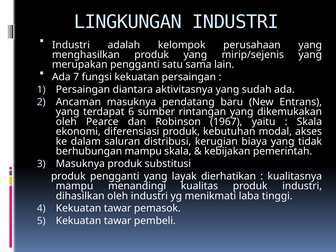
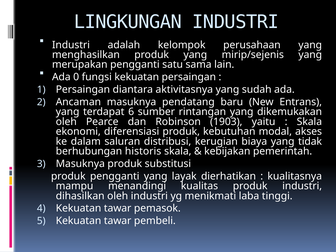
7: 7 -> 0
1967: 1967 -> 1903
berhubungan mampu: mampu -> historis
